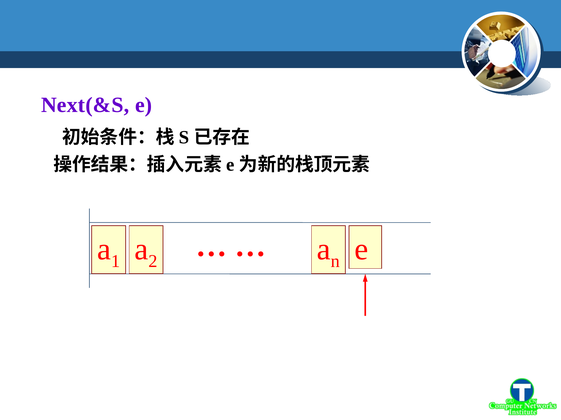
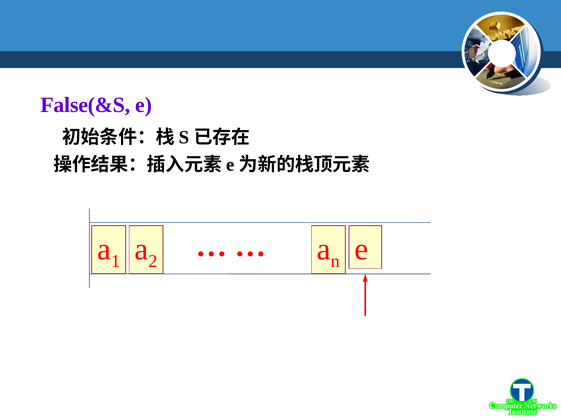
Next(&S: Next(&S -> False(&S
